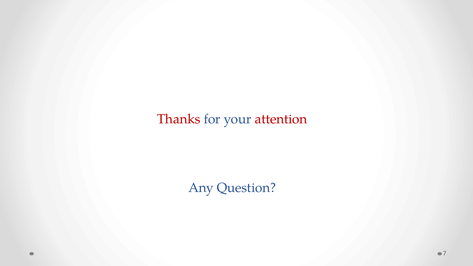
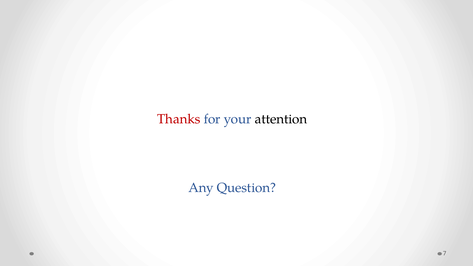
attention colour: red -> black
